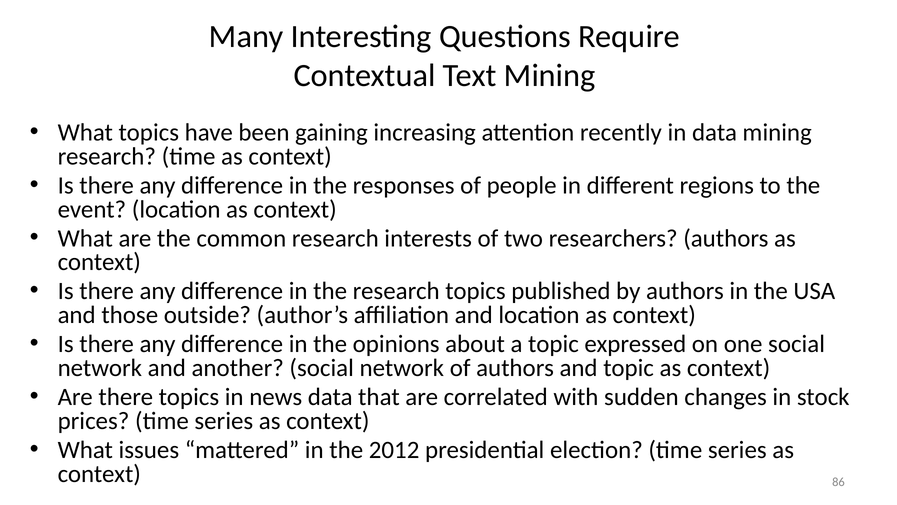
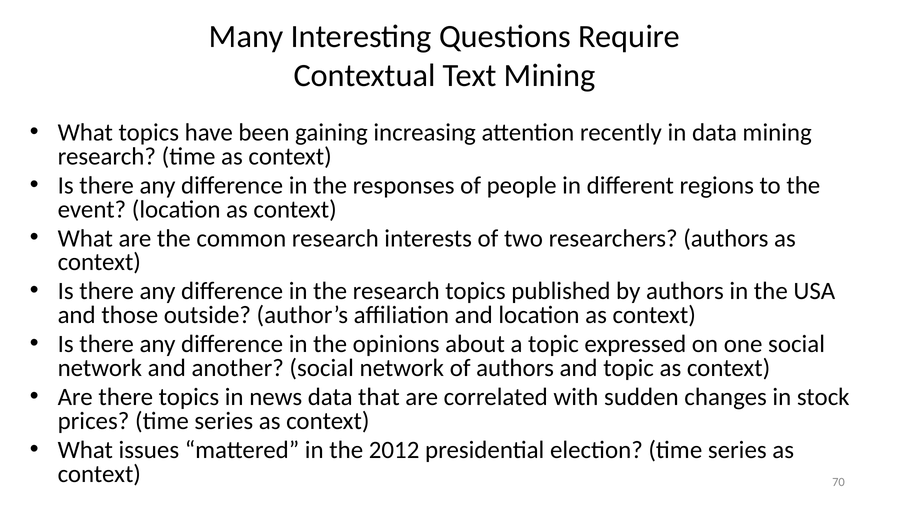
86: 86 -> 70
